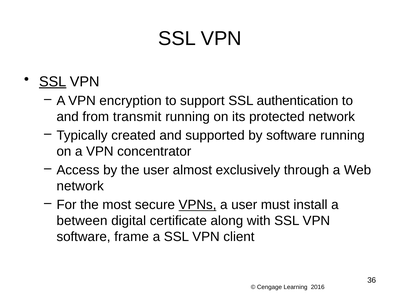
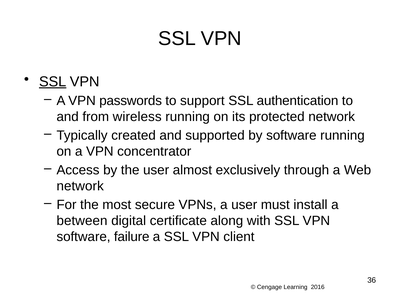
encryption: encryption -> passwords
transmit: transmit -> wireless
VPNs underline: present -> none
frame: frame -> failure
